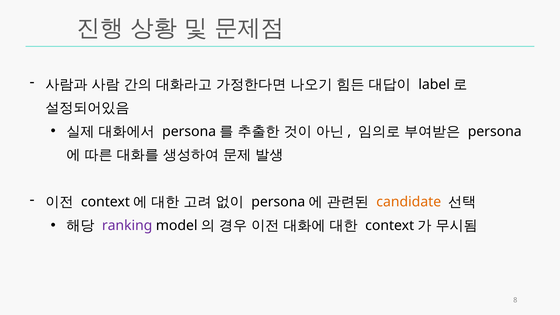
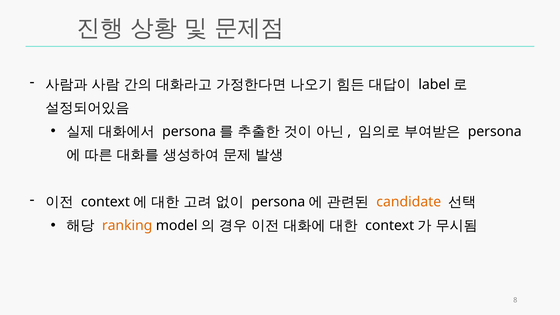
ranking colour: purple -> orange
